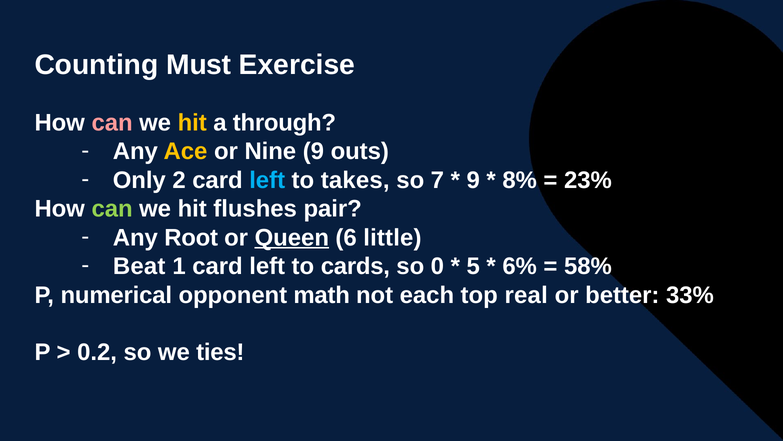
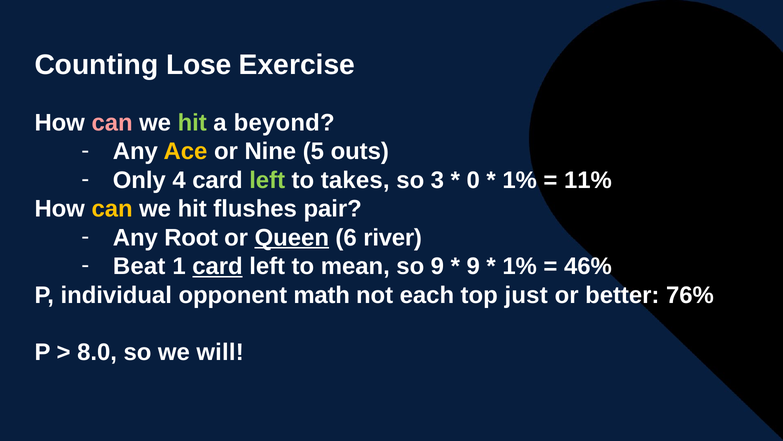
Must: Must -> Lose
hit at (192, 123) colour: yellow -> light green
through: through -> beyond
Nine 9: 9 -> 5
2: 2 -> 4
left at (267, 180) colour: light blue -> light green
7: 7 -> 3
9 at (473, 180): 9 -> 0
8% at (520, 180): 8% -> 1%
23%: 23% -> 11%
can at (112, 209) colour: light green -> yellow
little: little -> river
card at (217, 266) underline: none -> present
cards: cards -> mean
so 0: 0 -> 9
5 at (473, 266): 5 -> 9
6% at (520, 266): 6% -> 1%
58%: 58% -> 46%
numerical: numerical -> individual
real: real -> just
33%: 33% -> 76%
0.2: 0.2 -> 8.0
ties: ties -> will
